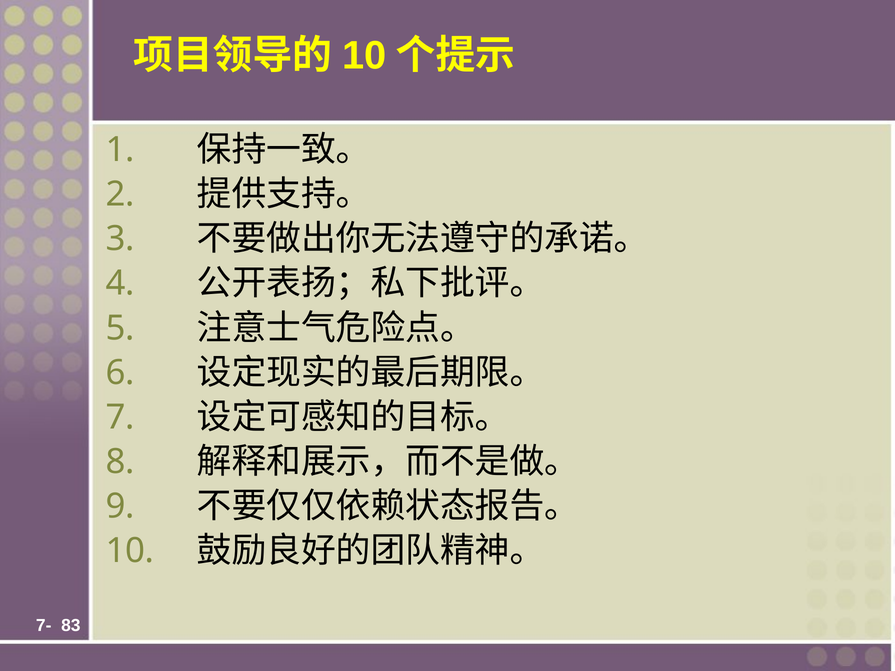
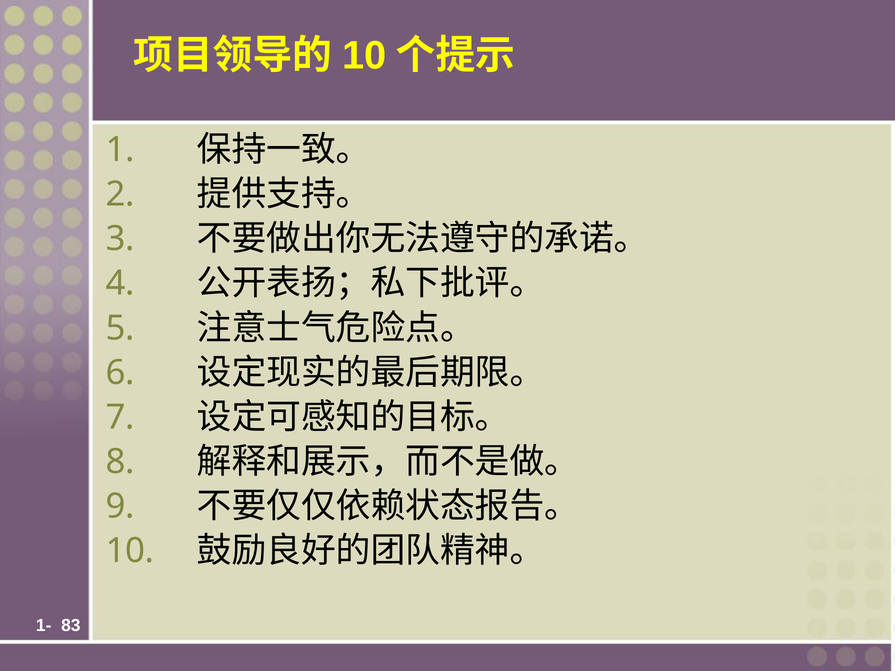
7-: 7- -> 1-
